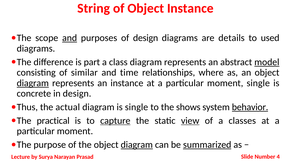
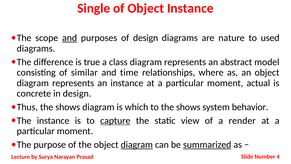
String: String -> Single
details: details -> nature
part: part -> true
model underline: present -> none
diagram at (33, 83) underline: present -> none
moment single: single -> actual
actual at (68, 107): actual -> shows
is single: single -> which
behavior underline: present -> none
practical at (53, 120): practical -> instance
view at (190, 120) underline: present -> none
classes: classes -> render
